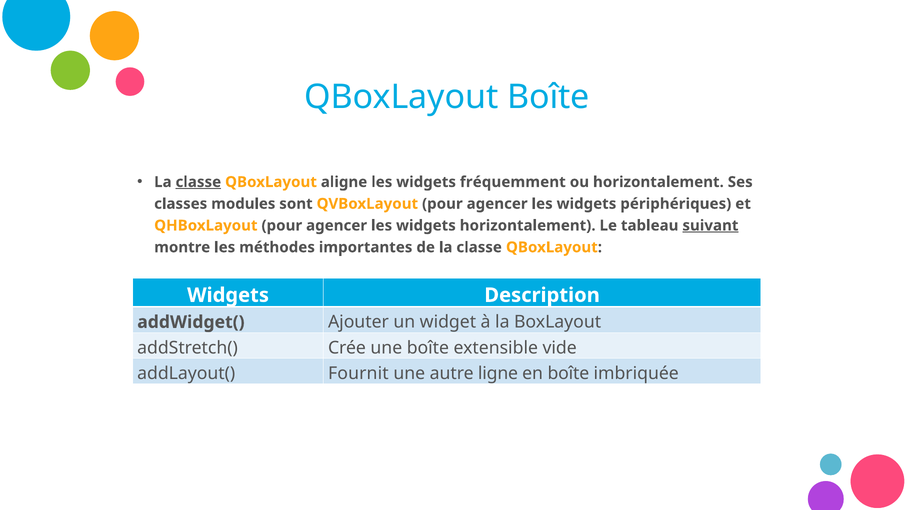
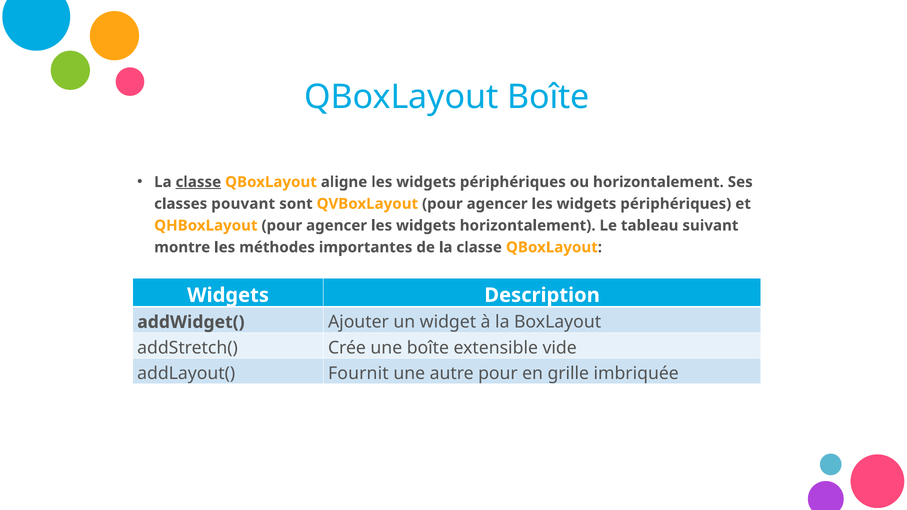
aligne les widgets fréquemment: fréquemment -> périphériques
modules: modules -> pouvant
suivant underline: present -> none
autre ligne: ligne -> pour
en boîte: boîte -> grille
